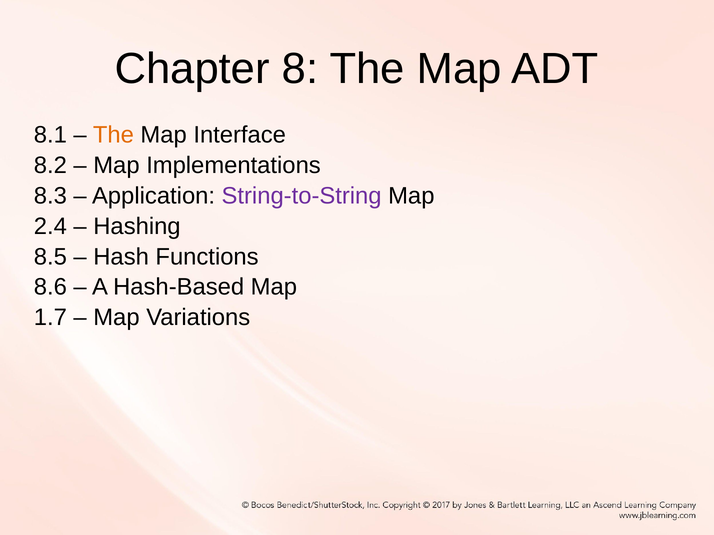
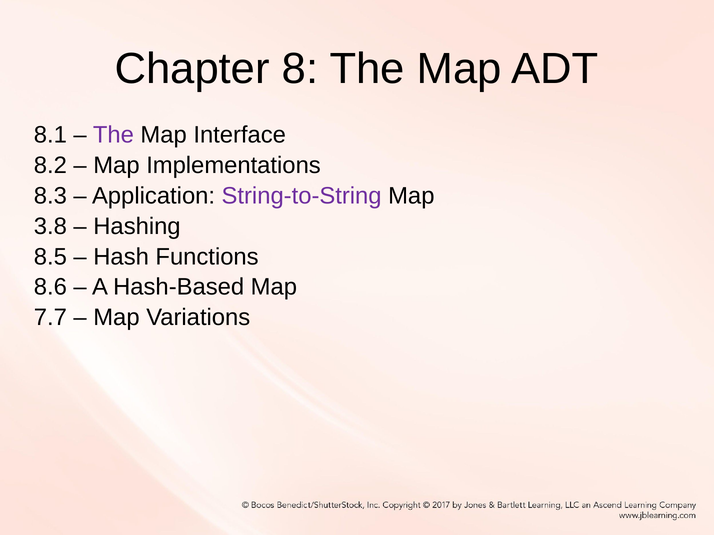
The at (113, 135) colour: orange -> purple
2.4: 2.4 -> 3.8
1.7: 1.7 -> 7.7
